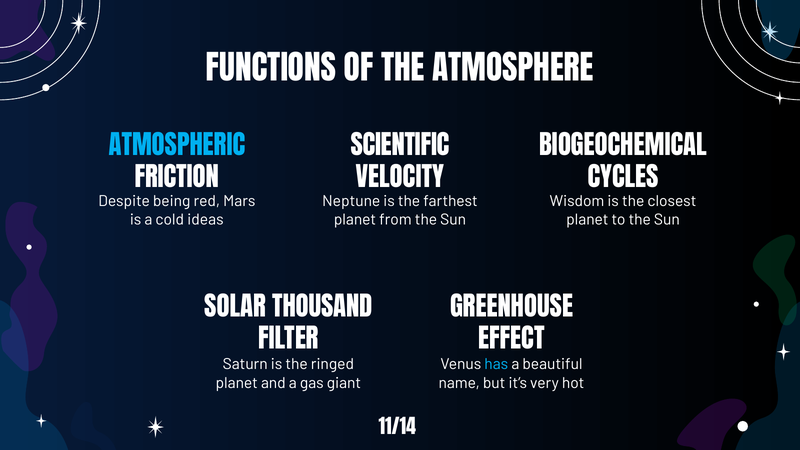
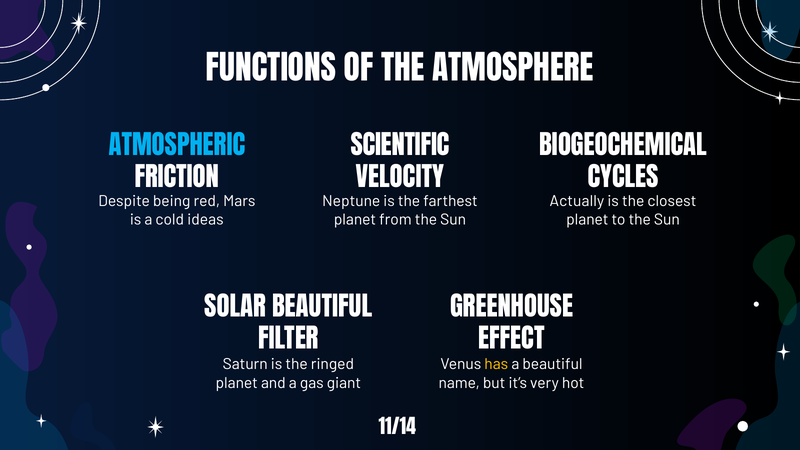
Wisdom: Wisdom -> Actually
SOLAR THOUSAND: THOUSAND -> BEAUTIFUL
has colour: light blue -> yellow
